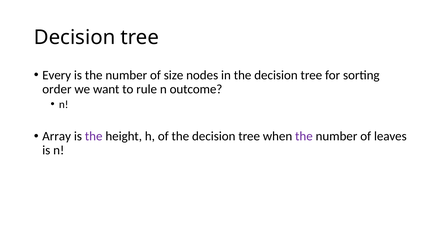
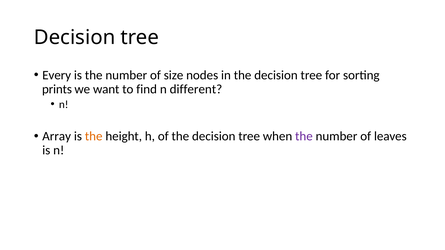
order: order -> prints
rule: rule -> find
outcome: outcome -> different
the at (94, 136) colour: purple -> orange
